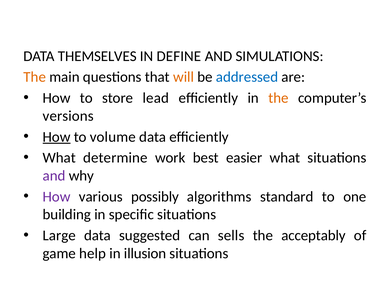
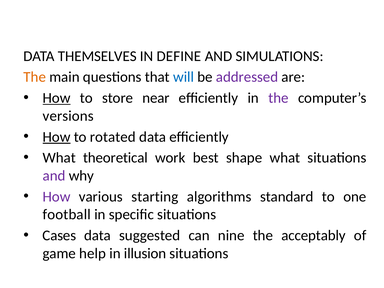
will colour: orange -> blue
addressed colour: blue -> purple
How at (57, 98) underline: none -> present
lead: lead -> near
the at (278, 98) colour: orange -> purple
volume: volume -> rotated
determine: determine -> theoretical
easier: easier -> shape
possibly: possibly -> starting
building: building -> football
Large: Large -> Cases
sells: sells -> nine
